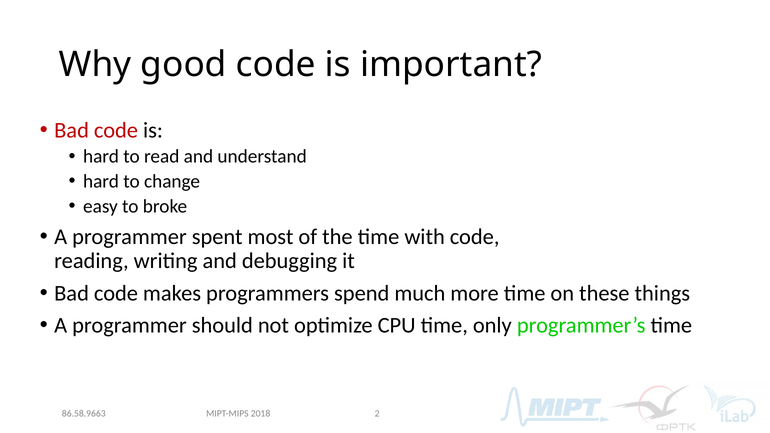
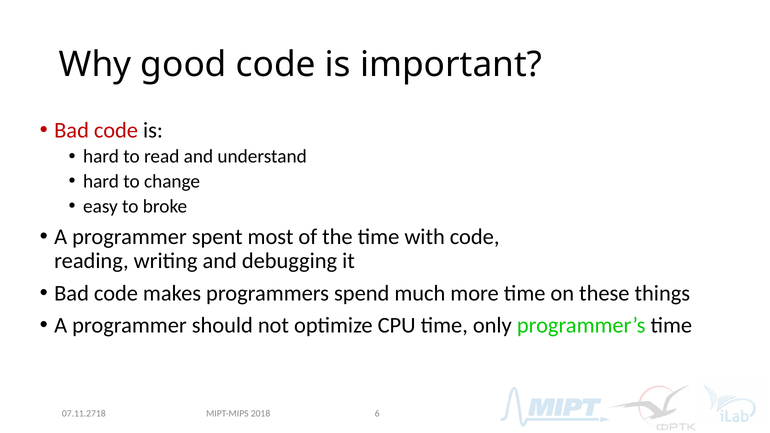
2: 2 -> 6
86.58.9663: 86.58.9663 -> 07.11.2718
